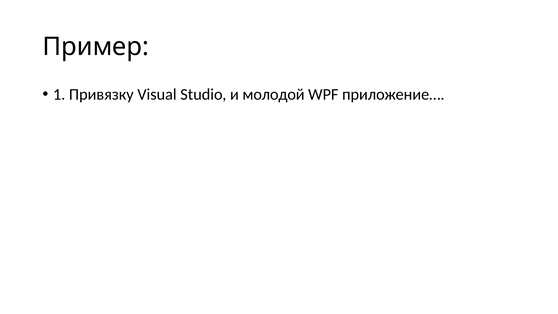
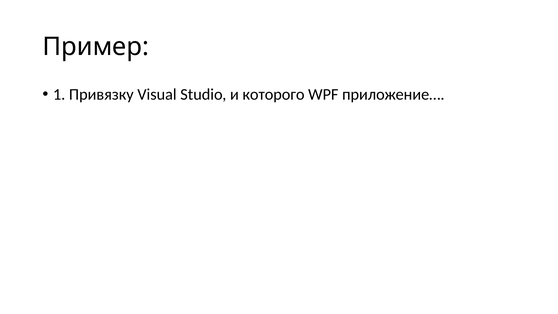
молодой: молодой -> которого
